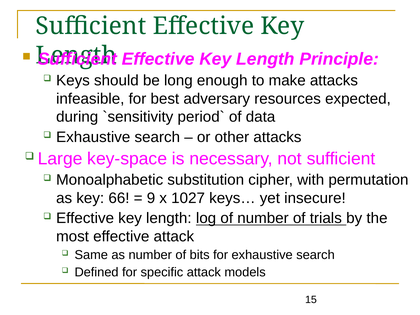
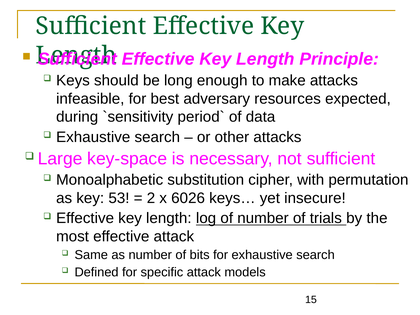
66: 66 -> 53
9: 9 -> 2
1027: 1027 -> 6026
